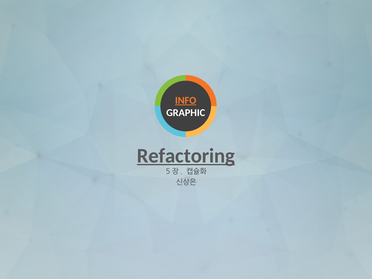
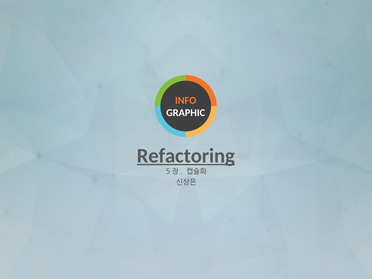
INFO underline: present -> none
